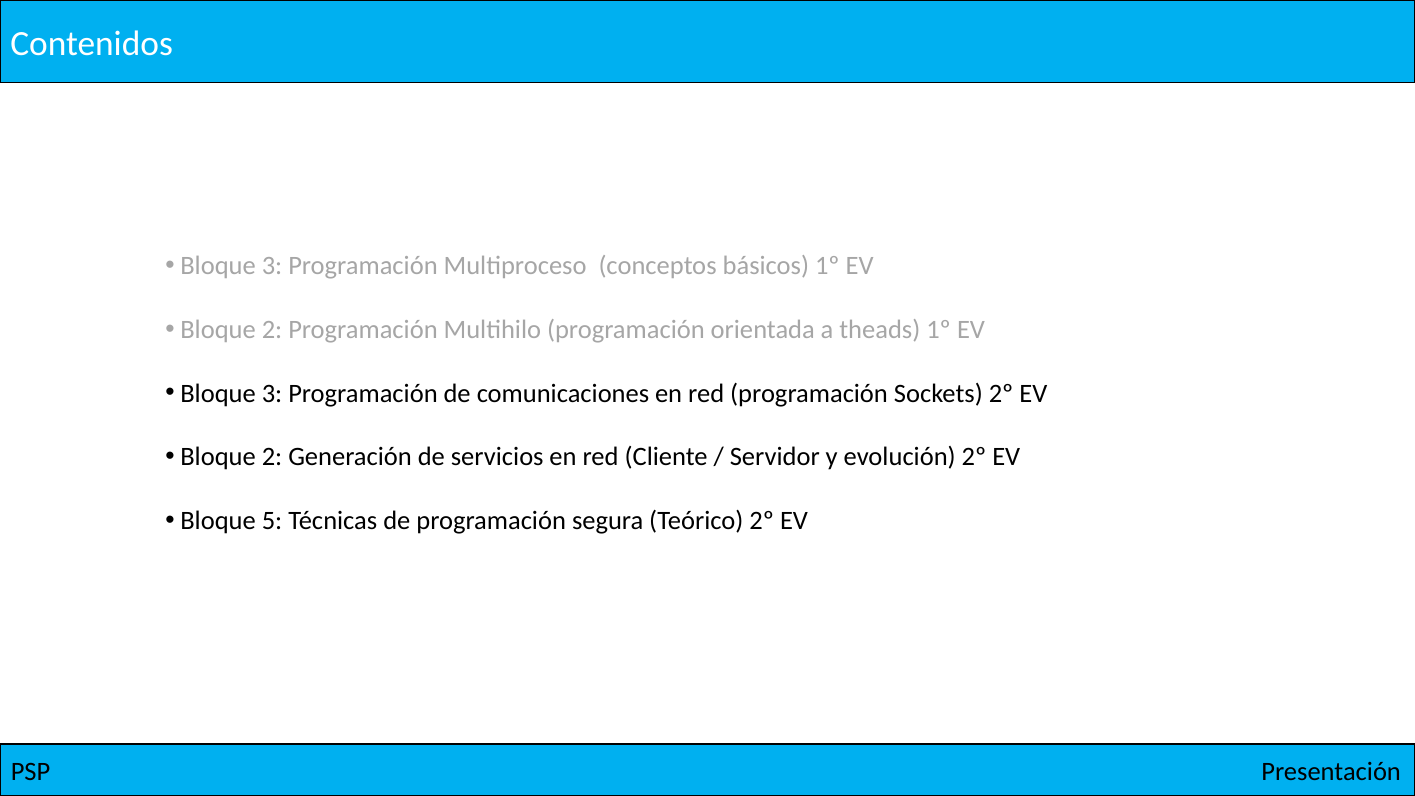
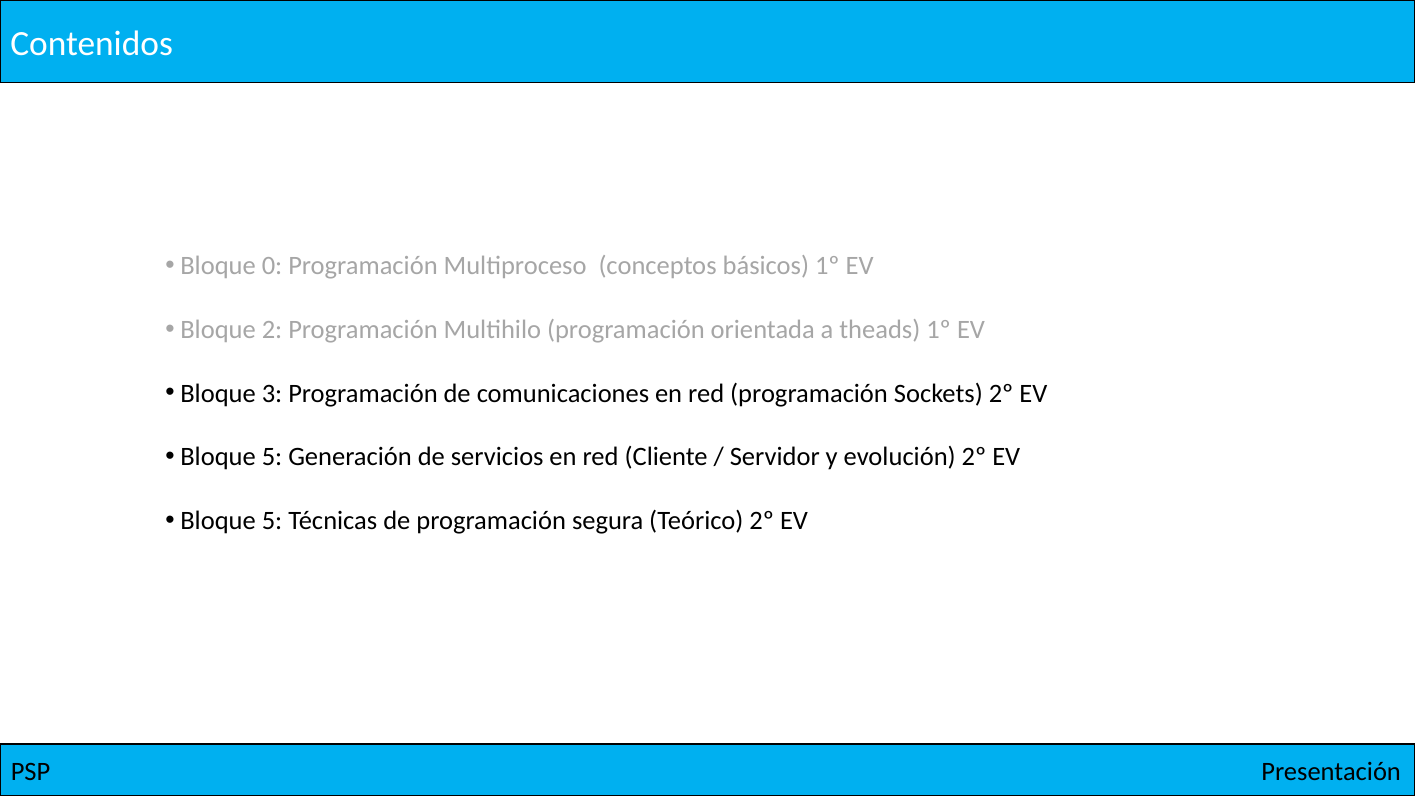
3 at (272, 266): 3 -> 0
2 at (272, 457): 2 -> 5
